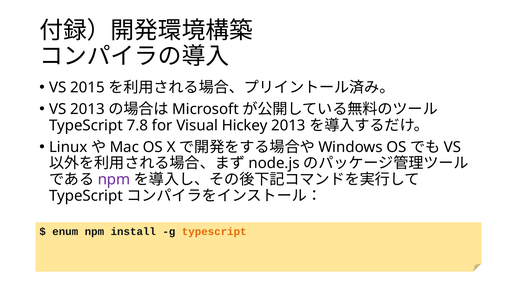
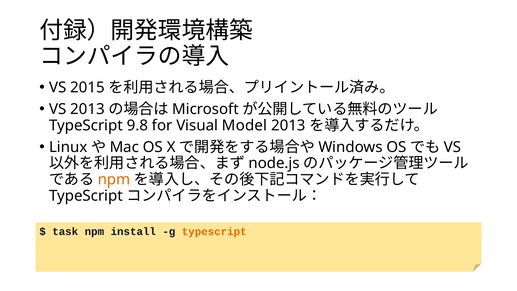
7.8: 7.8 -> 9.8
Hickey: Hickey -> Model
npm at (114, 179) colour: purple -> orange
enum: enum -> task
